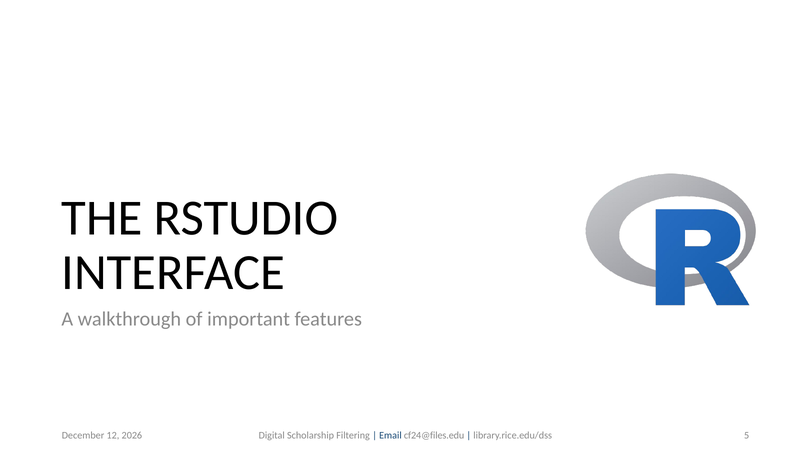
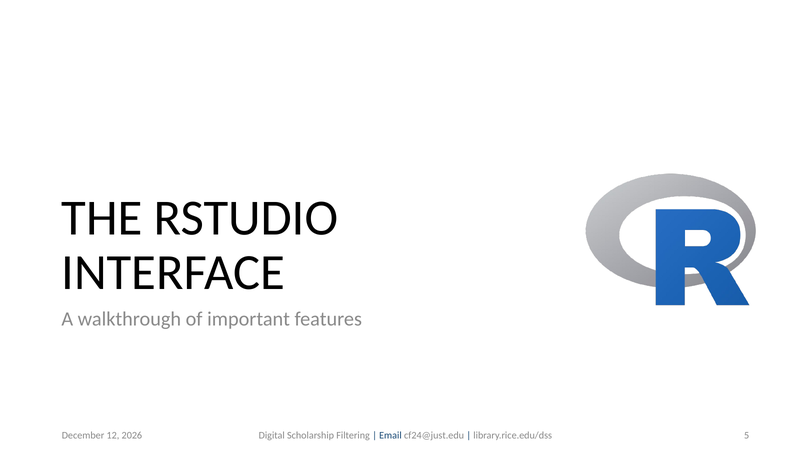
cf24@files.edu: cf24@files.edu -> cf24@just.edu
